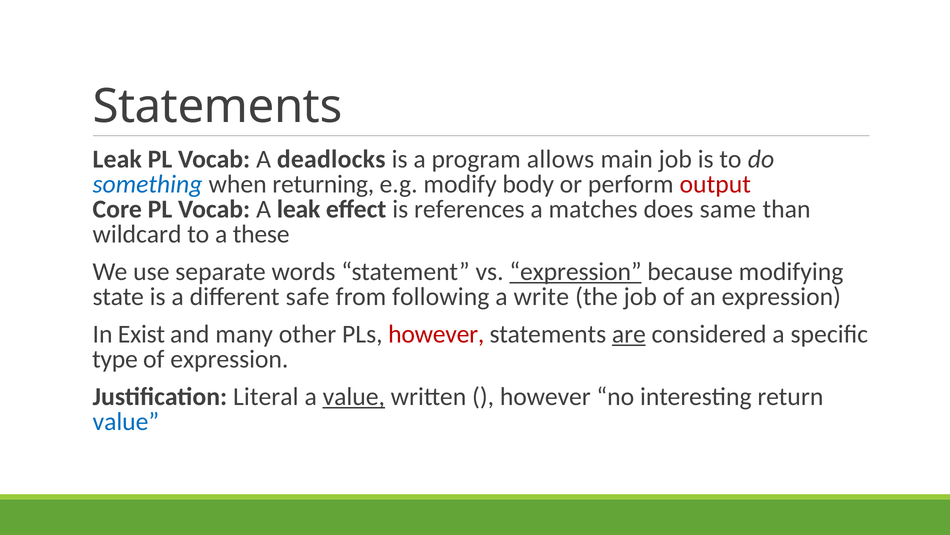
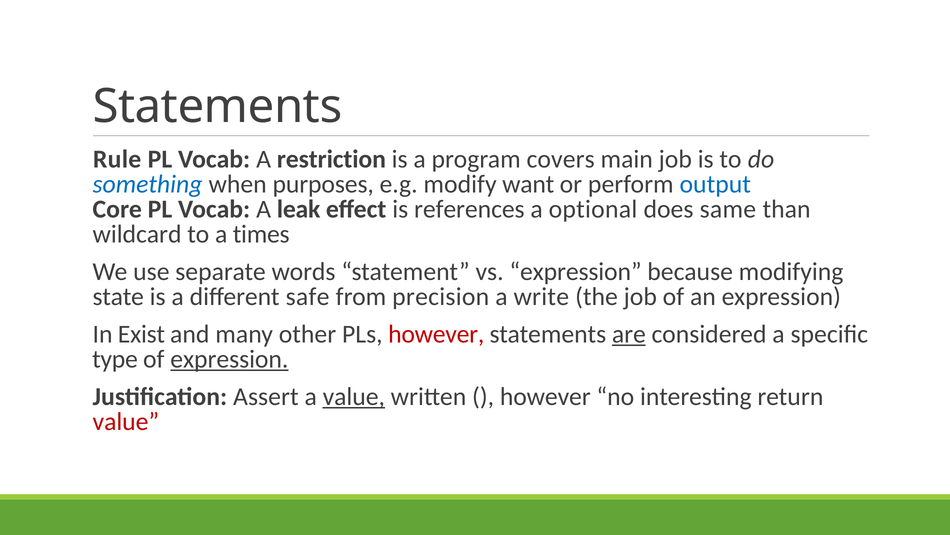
Leak at (117, 159): Leak -> Rule
deadlocks: deadlocks -> restriction
allows: allows -> covers
returning: returning -> purposes
body: body -> want
output colour: red -> blue
matches: matches -> optional
these: these -> times
expression at (576, 271) underline: present -> none
following: following -> precision
expression at (229, 359) underline: none -> present
Literal: Literal -> Assert
value at (126, 421) colour: blue -> red
